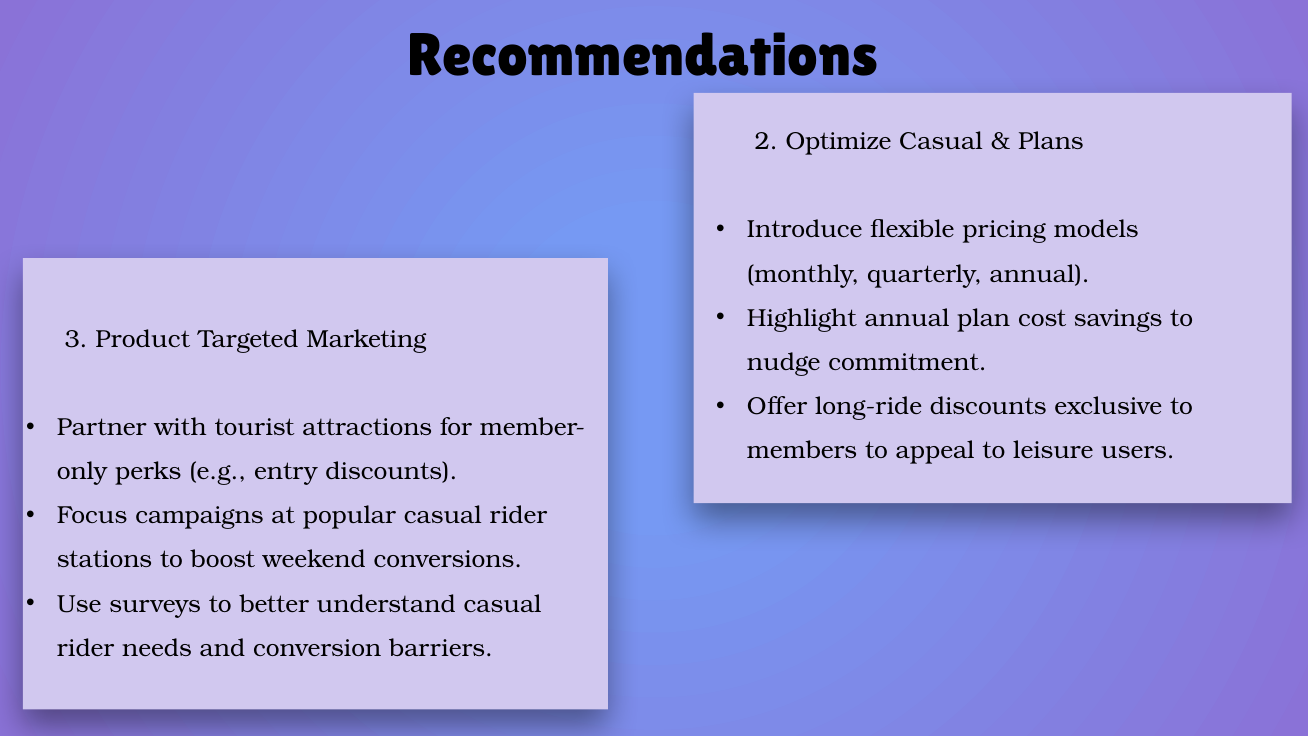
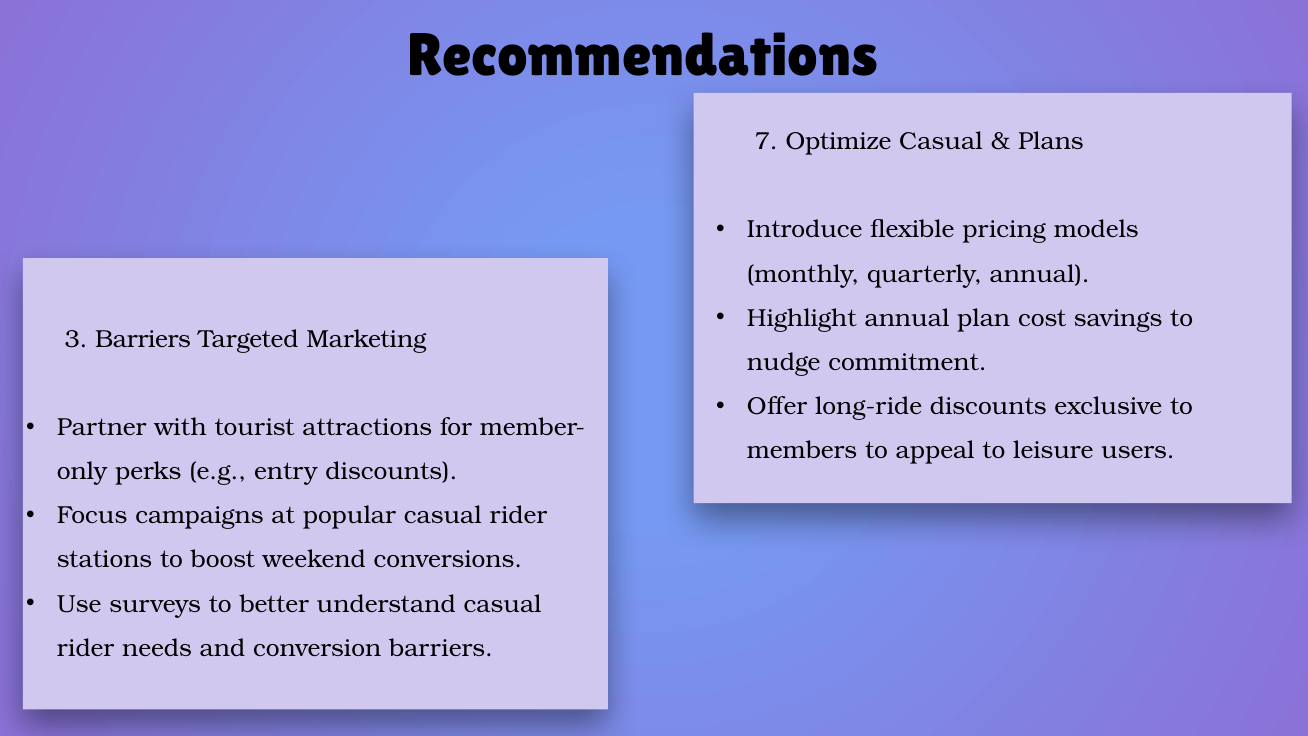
2: 2 -> 7
3 Product: Product -> Barriers
